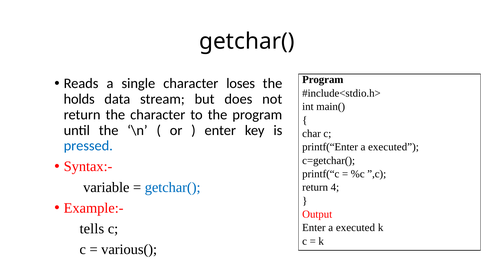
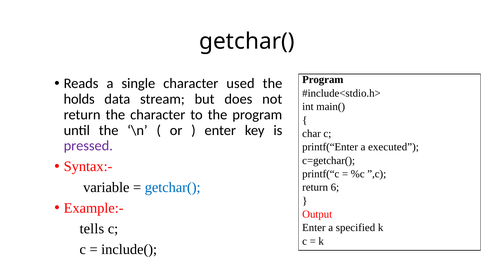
loses: loses -> used
pressed colour: blue -> purple
4: 4 -> 6
Enter a executed: executed -> specified
various(: various( -> include(
